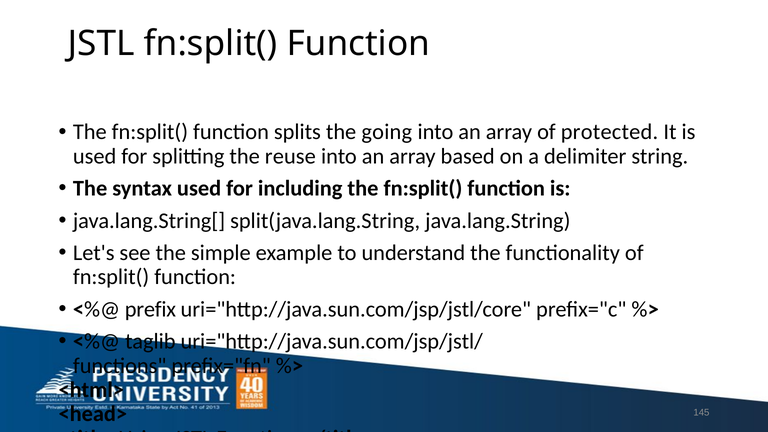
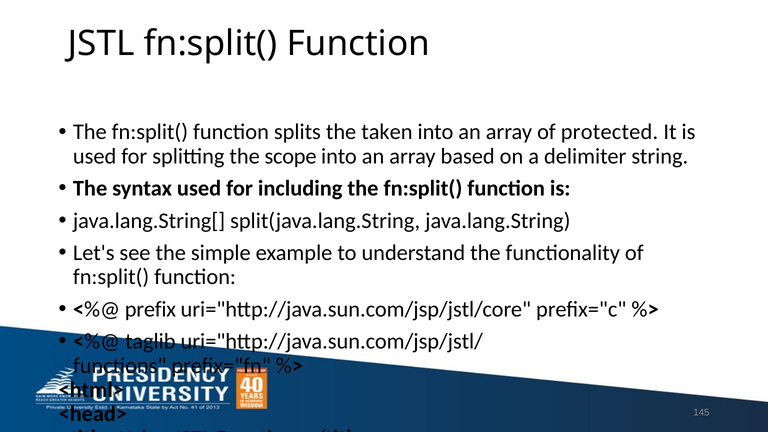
going: going -> taken
reuse: reuse -> scope
